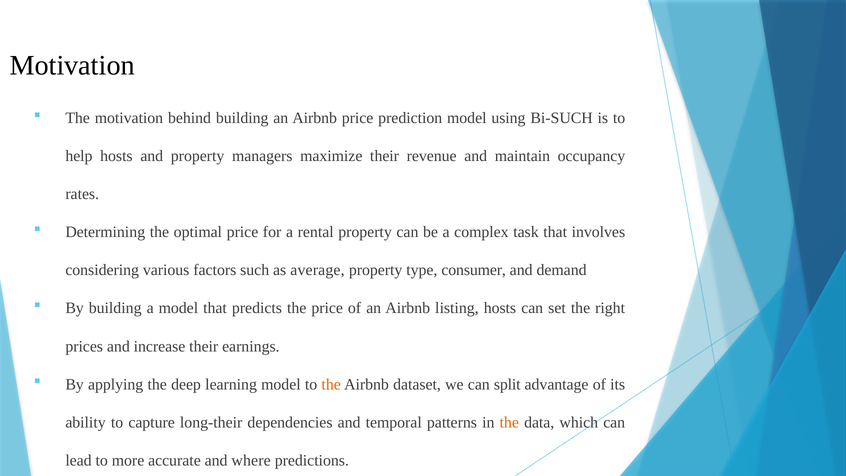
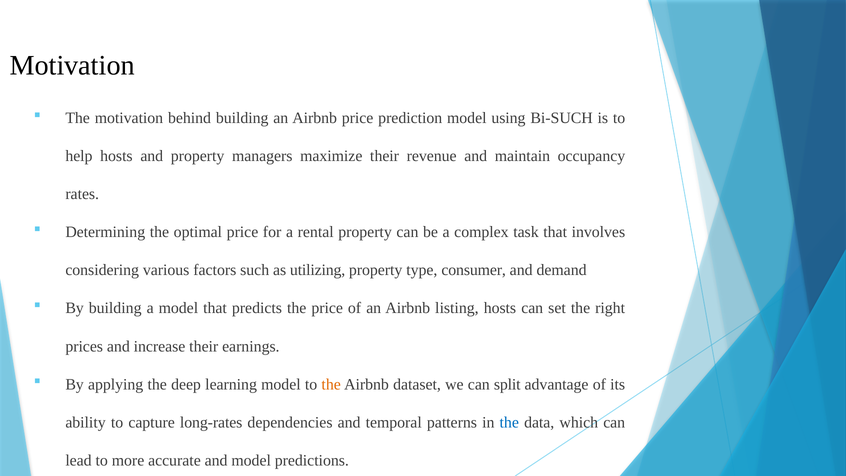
average: average -> utilizing
long-their: long-their -> long-rates
the at (509, 422) colour: orange -> blue
and where: where -> model
